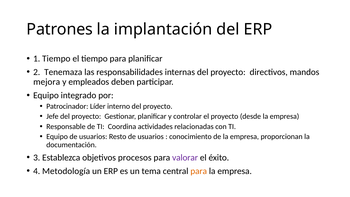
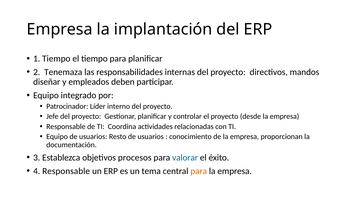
Patrones at (60, 29): Patrones -> Empresa
mejora: mejora -> diseñar
valorar colour: purple -> blue
4 Metodología: Metodología -> Responsable
